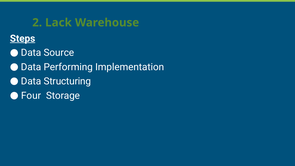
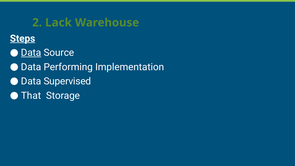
Data at (31, 53) underline: none -> present
Structuring: Structuring -> Supervised
Four: Four -> That
